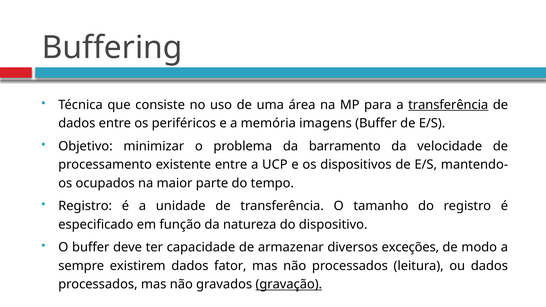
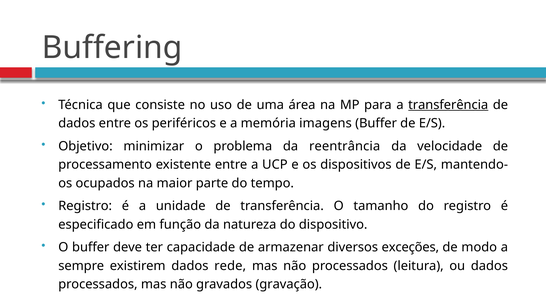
barramento: barramento -> reentrância
fator: fator -> rede
gravação underline: present -> none
